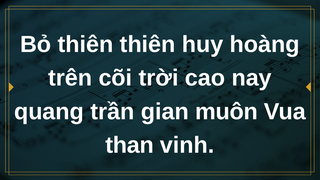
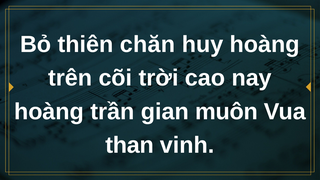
thiên thiên: thiên -> chăn
quang at (49, 112): quang -> hoàng
